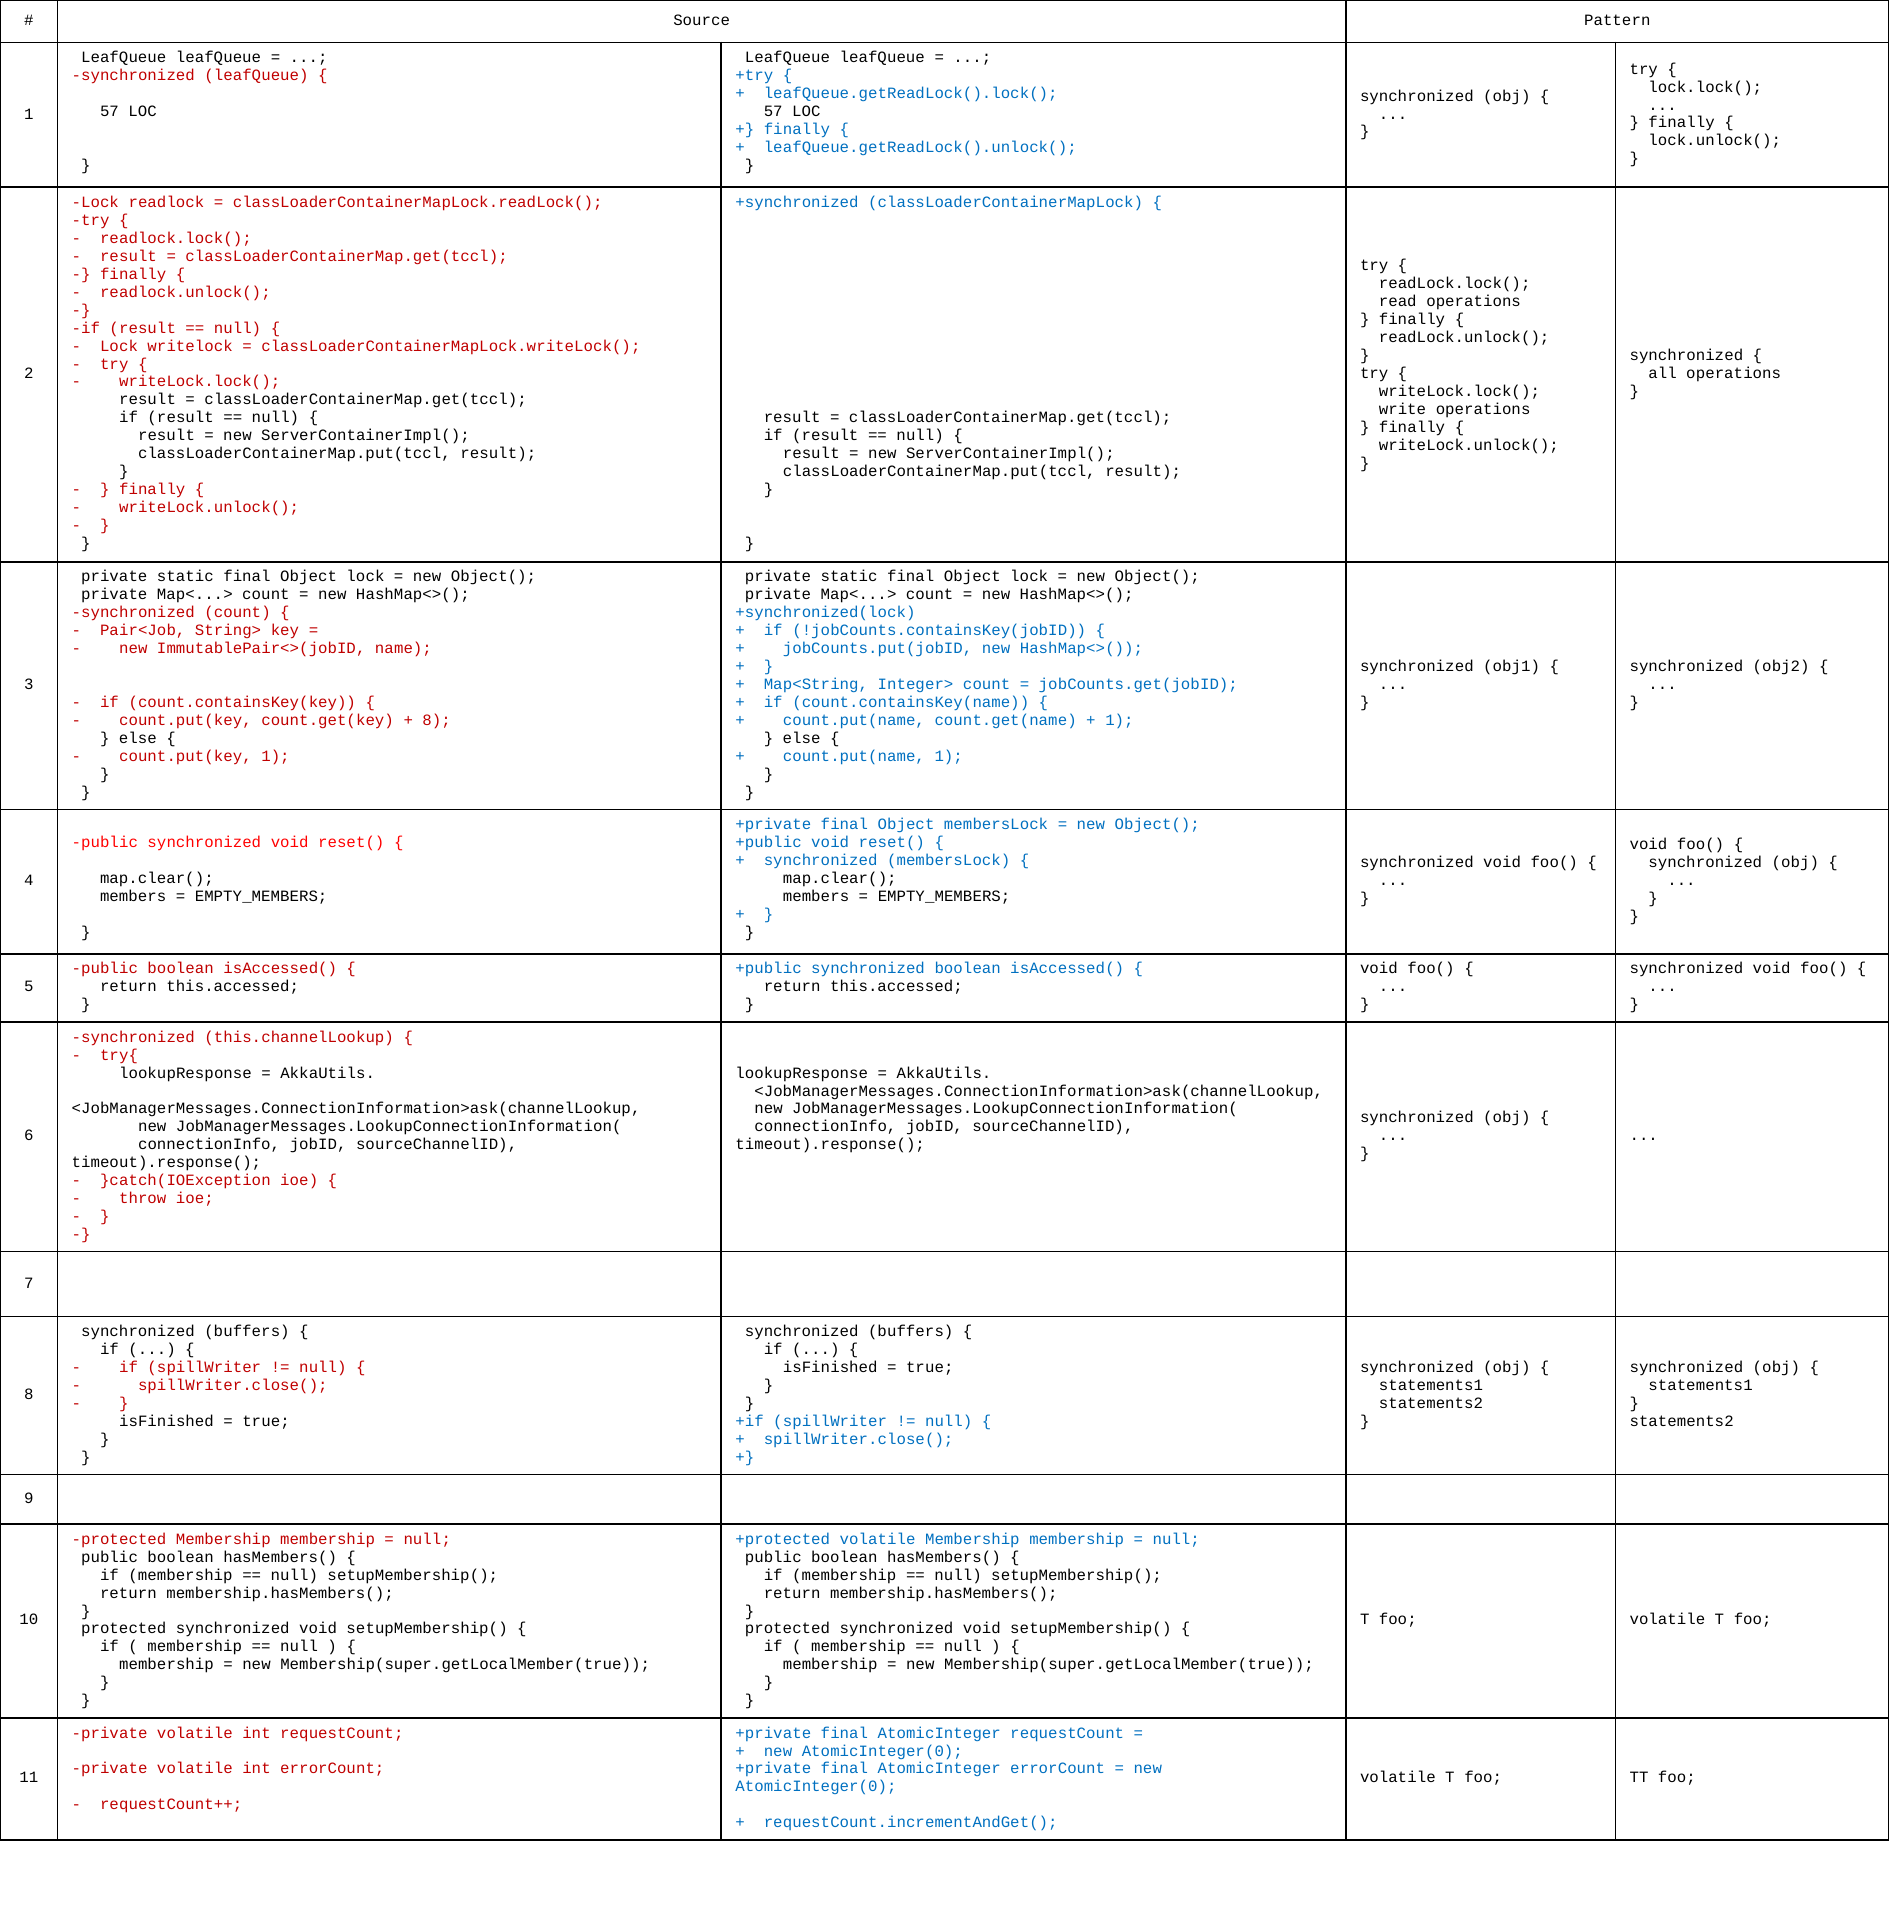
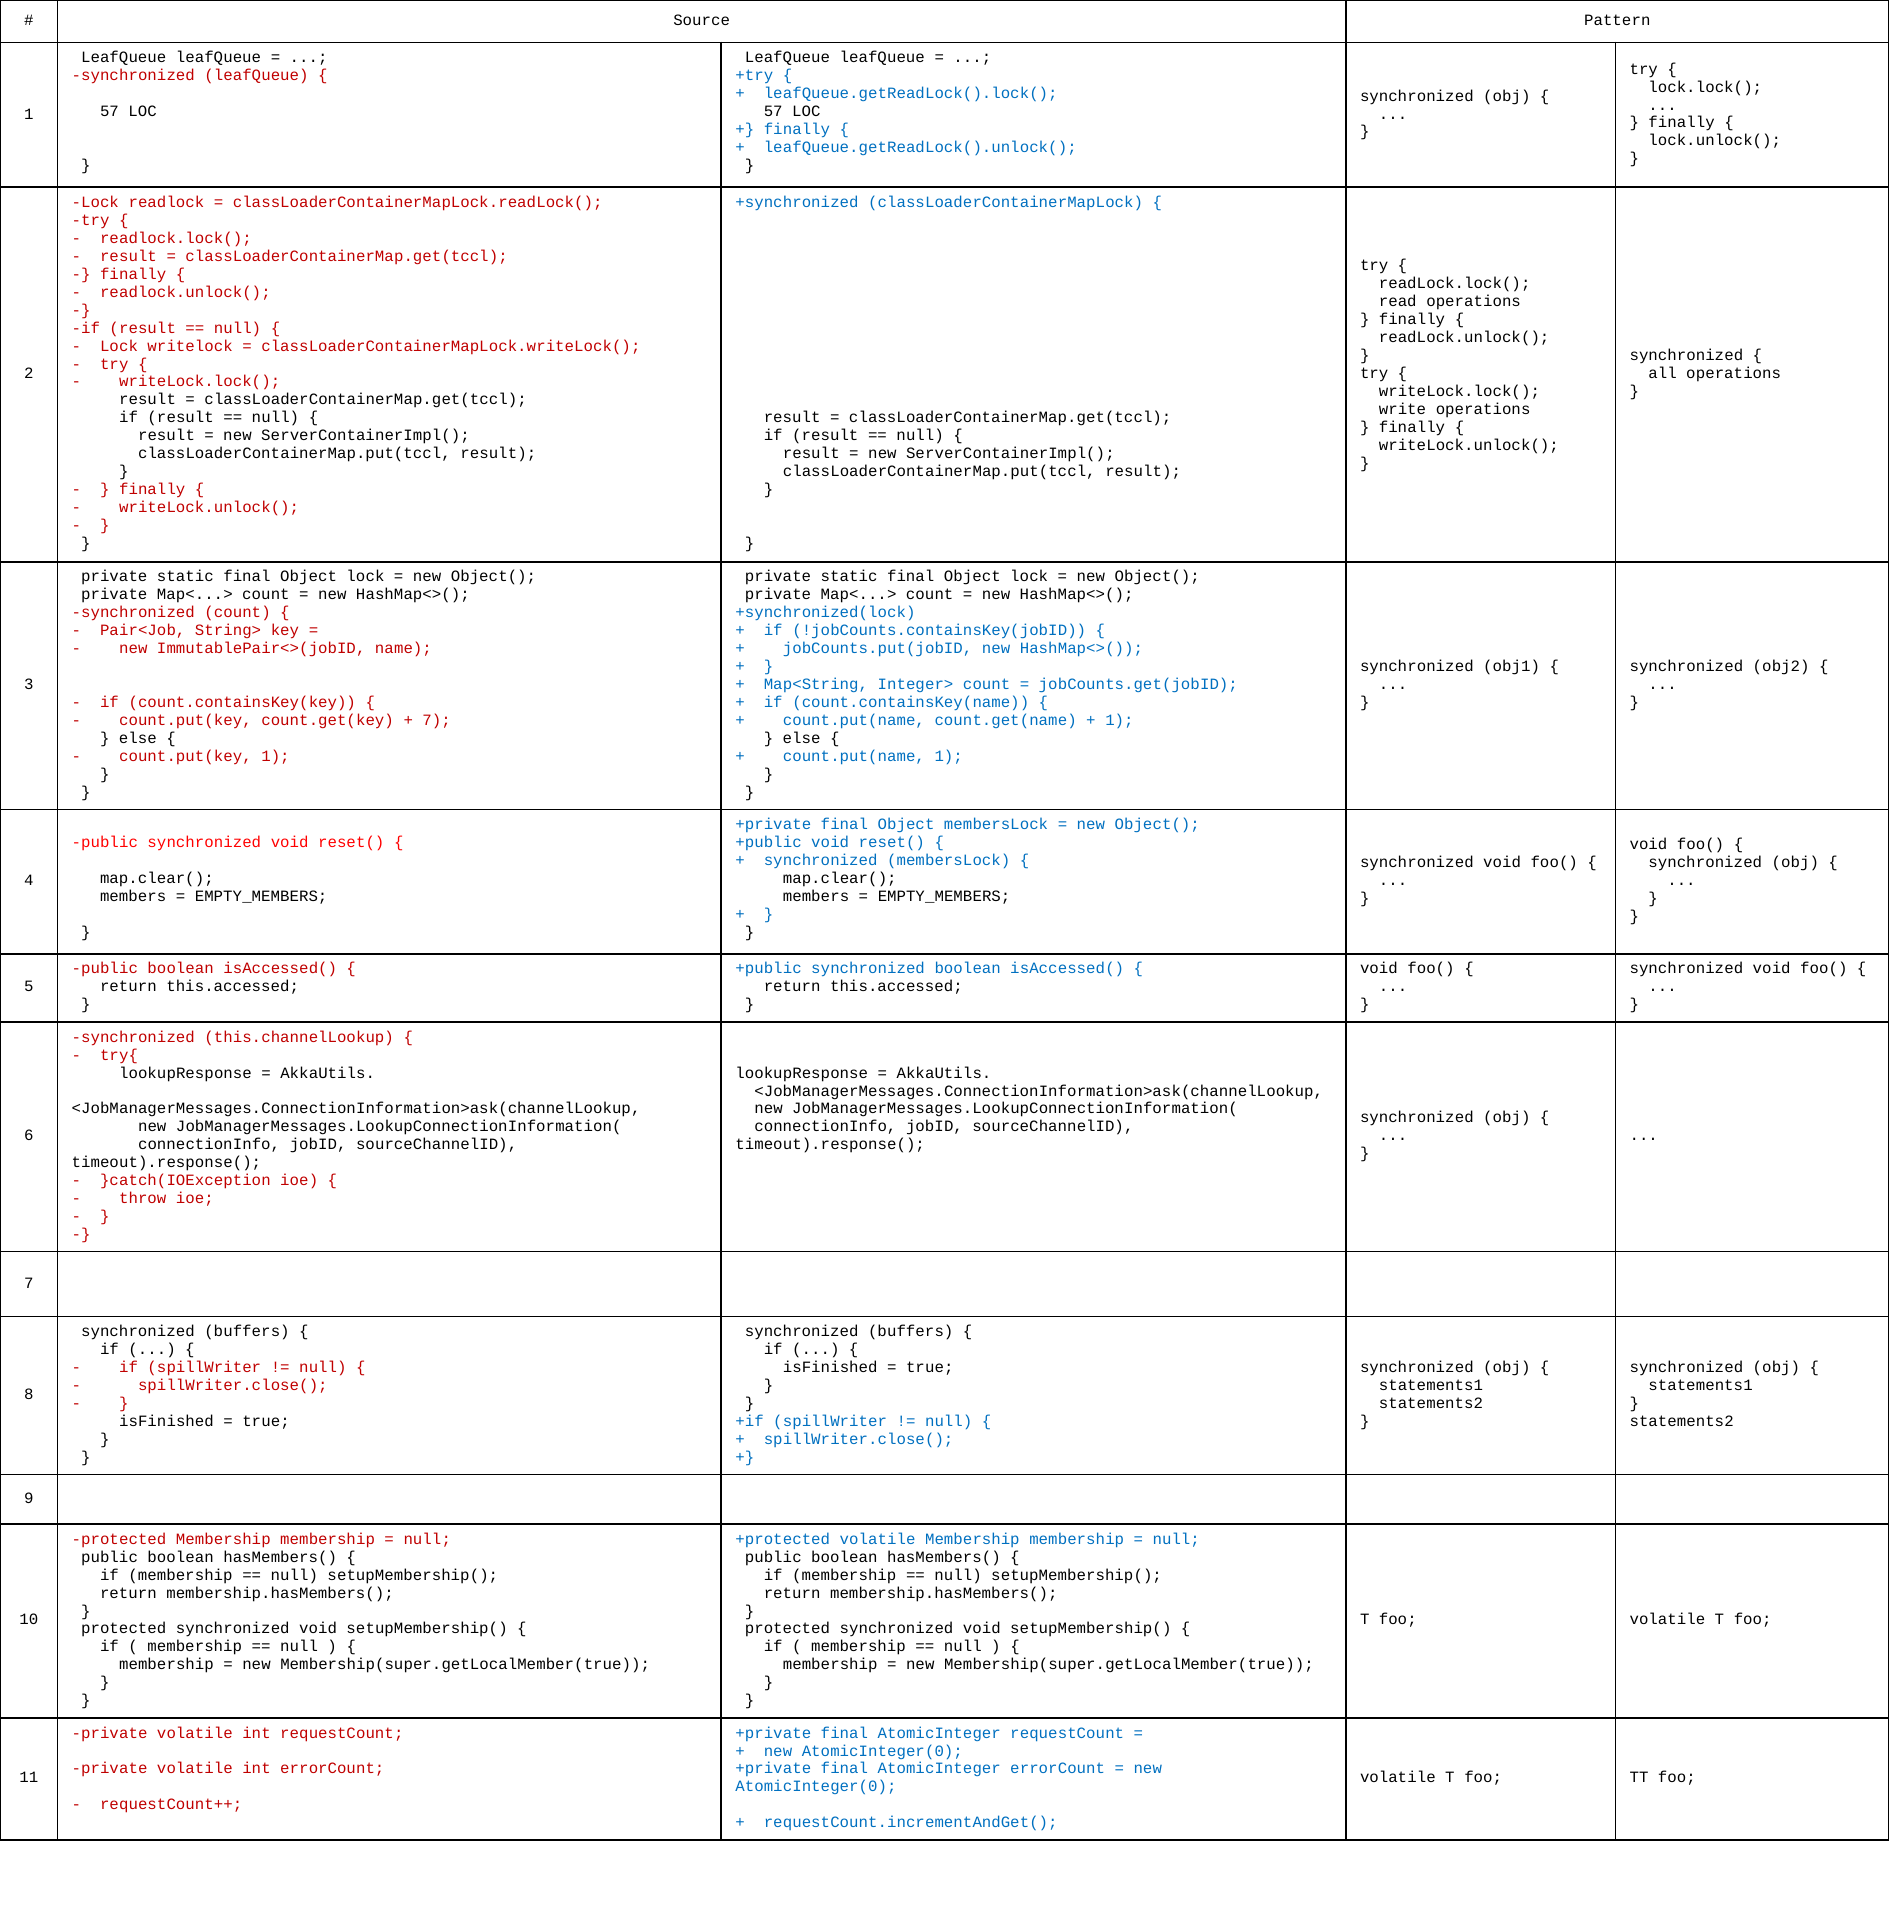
8 at (437, 720): 8 -> 7
